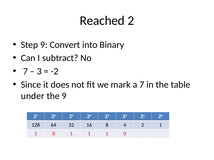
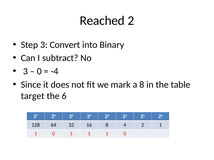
Step 9: 9 -> 3
7 at (25, 72): 7 -> 3
3 at (39, 72): 3 -> 0
-2: -2 -> -4
a 7: 7 -> 8
under: under -> target
the 9: 9 -> 6
